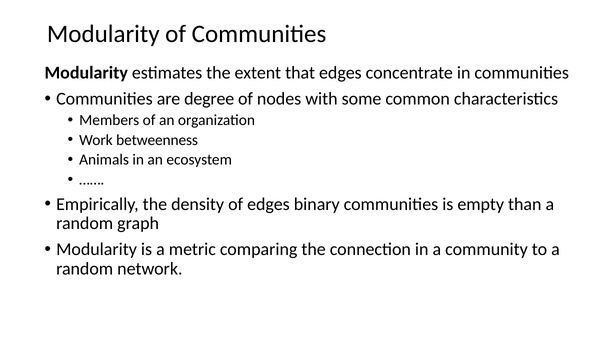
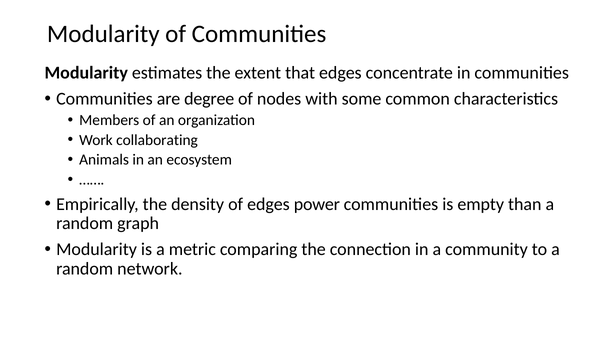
betweenness: betweenness -> collaborating
binary: binary -> power
